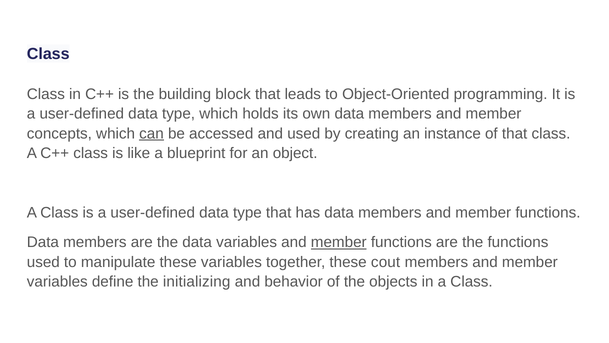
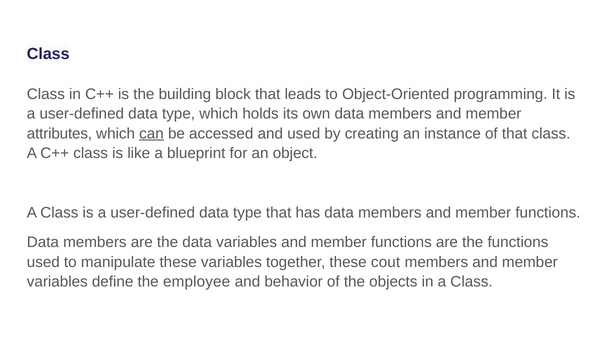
concepts: concepts -> attributes
member at (339, 242) underline: present -> none
initializing: initializing -> employee
